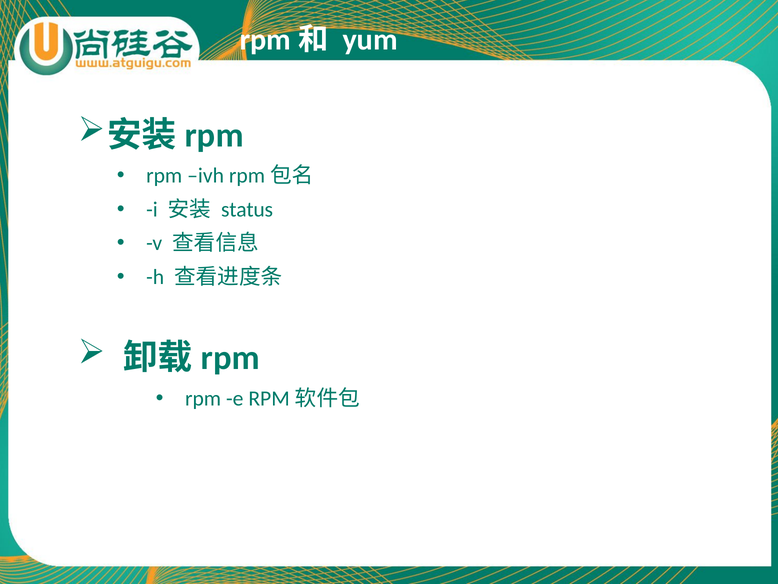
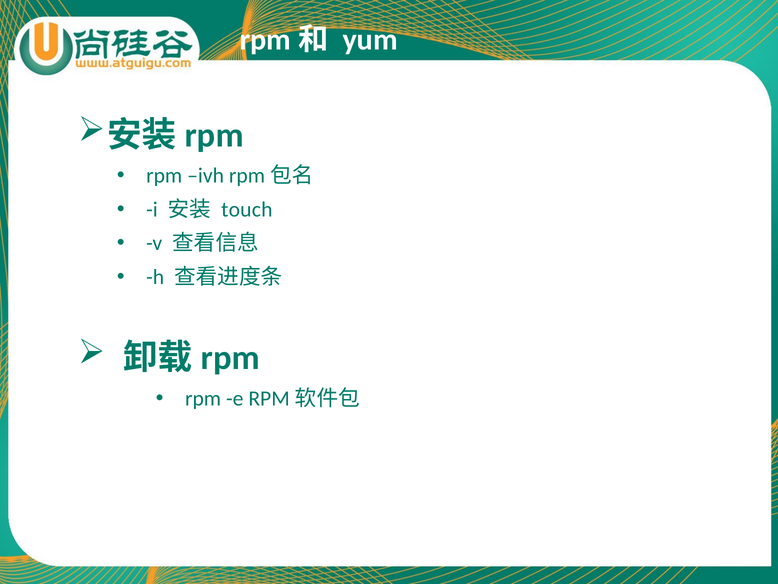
status: status -> touch
